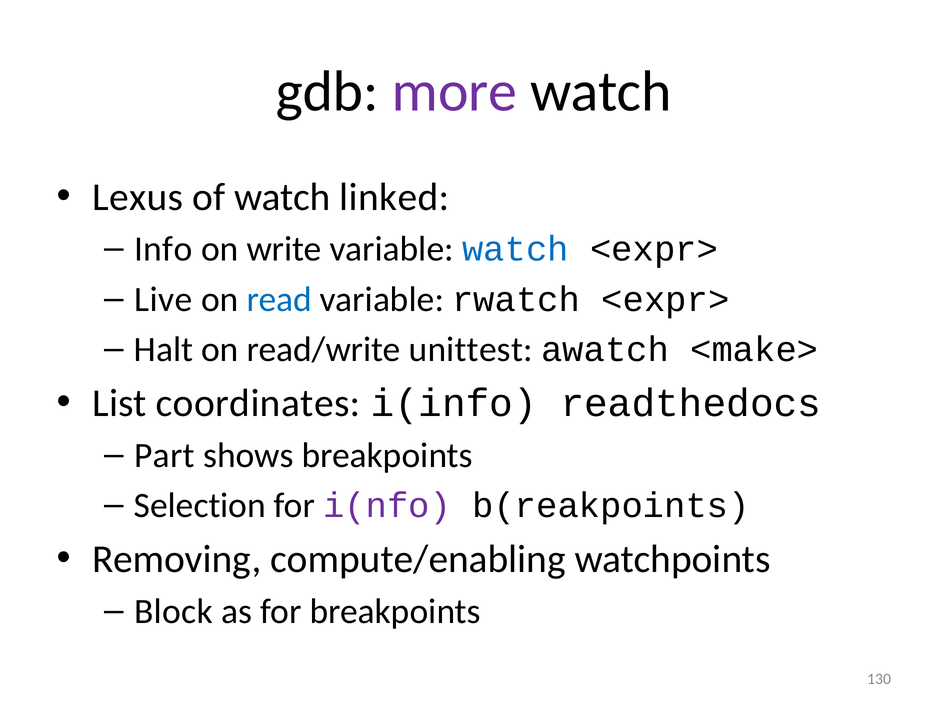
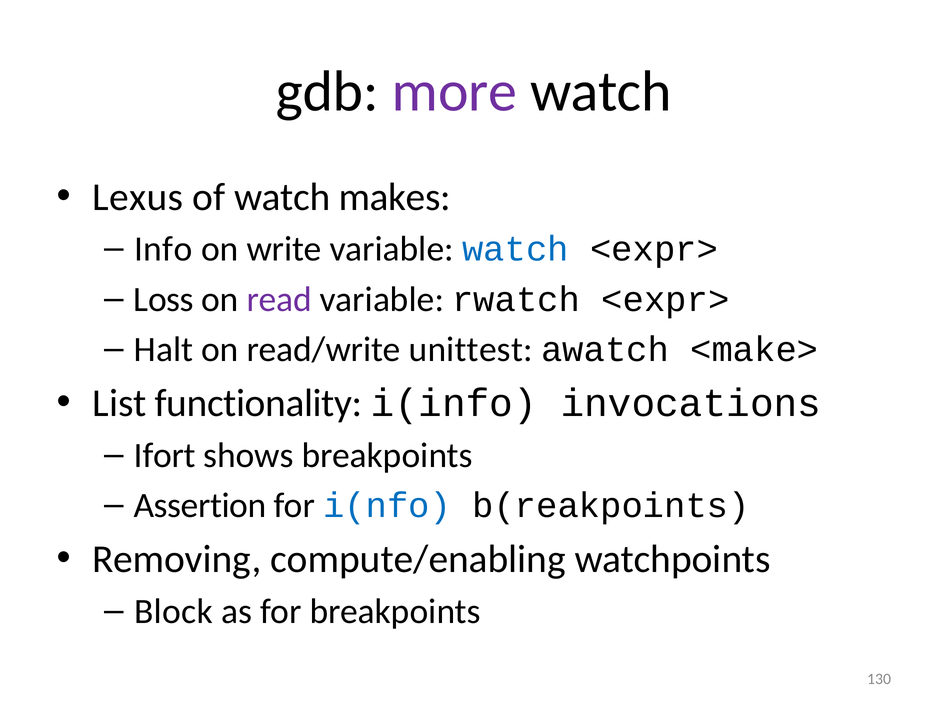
linked: linked -> makes
Live: Live -> Loss
read colour: blue -> purple
coordinates: coordinates -> functionality
readthedocs: readthedocs -> invocations
Part: Part -> Ifort
Selection: Selection -> Assertion
i(nfo colour: purple -> blue
